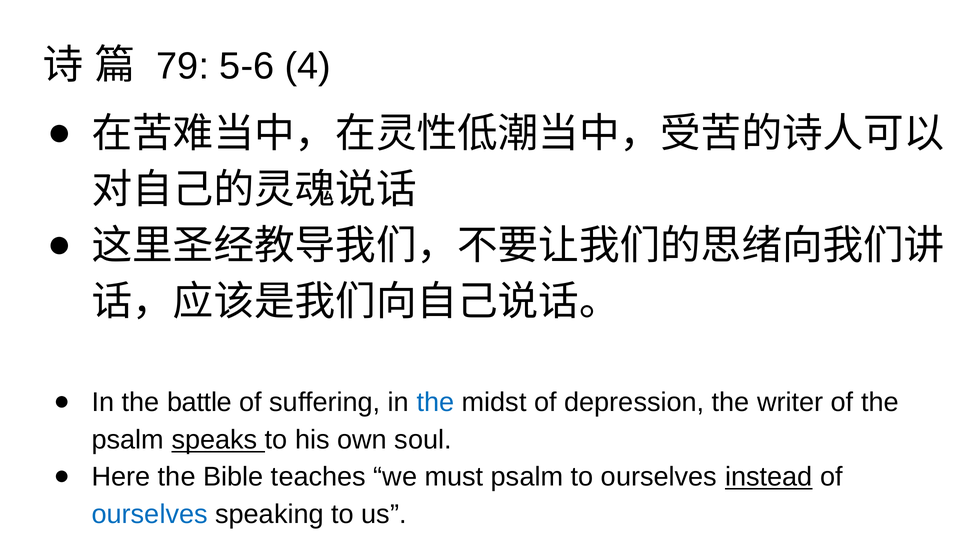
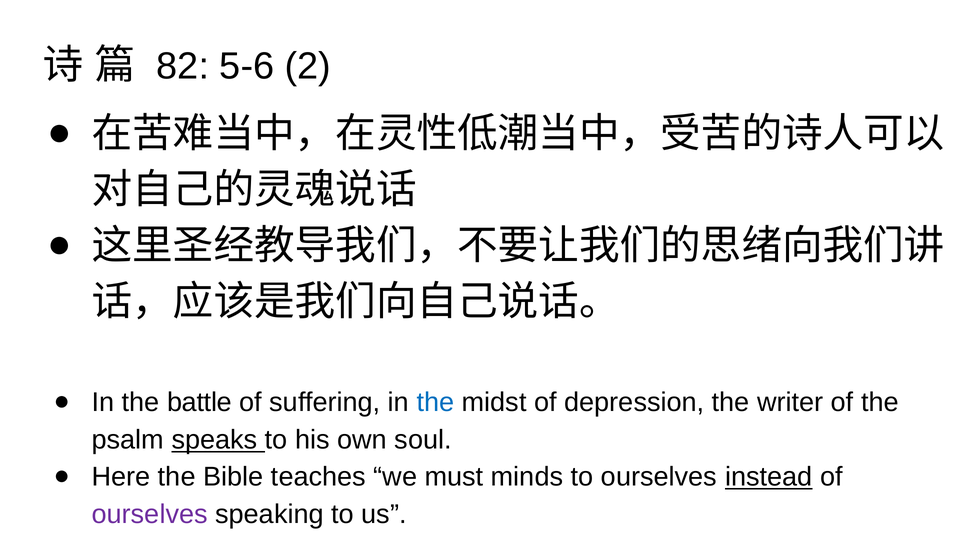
79: 79 -> 82
4: 4 -> 2
must psalm: psalm -> minds
ourselves at (150, 515) colour: blue -> purple
